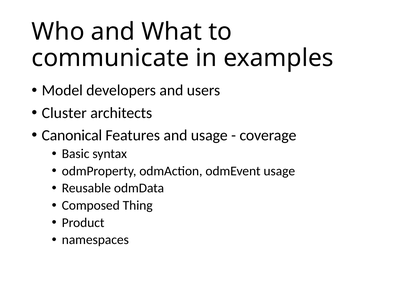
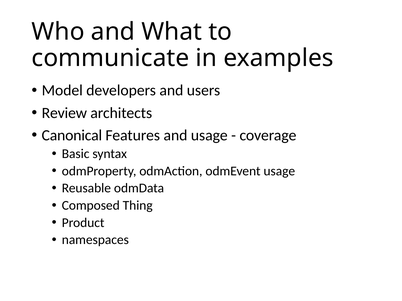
Cluster: Cluster -> Review
